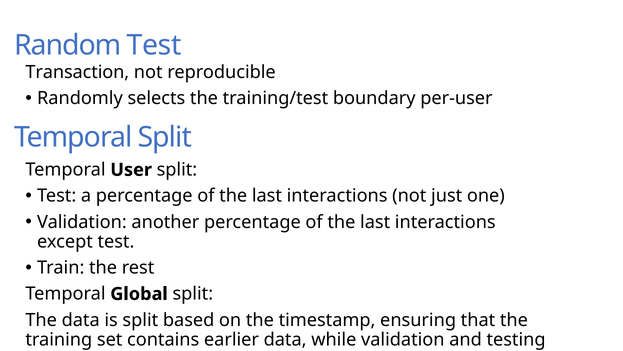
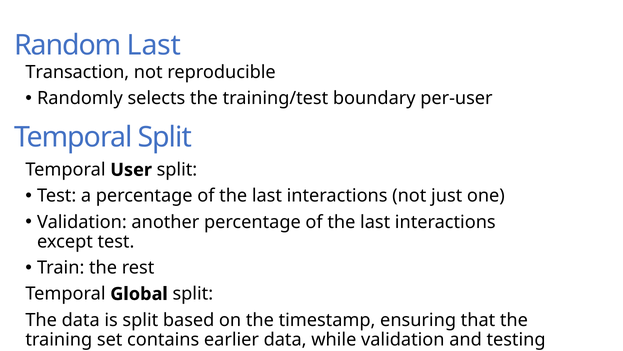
Random Test: Test -> Last
